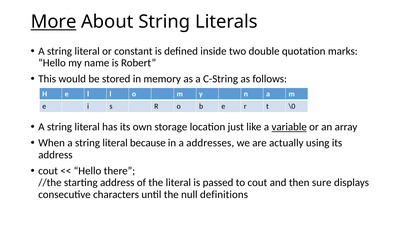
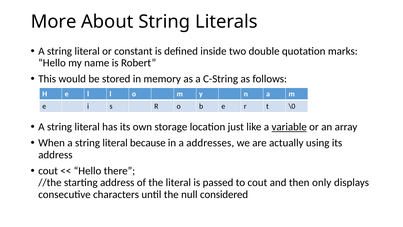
More underline: present -> none
sure: sure -> only
definitions: definitions -> considered
